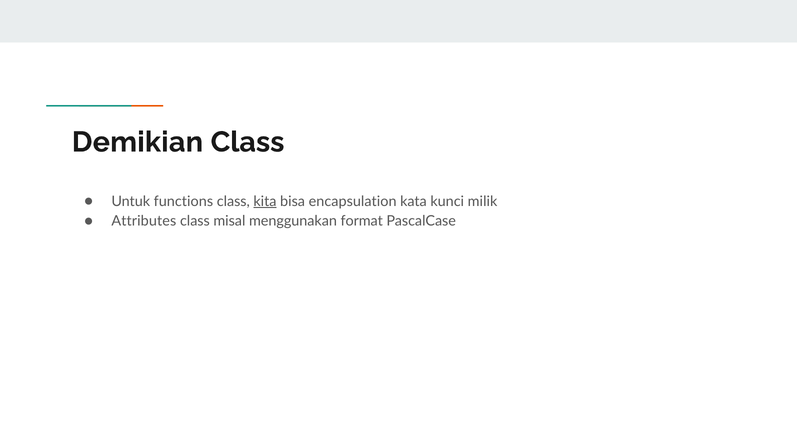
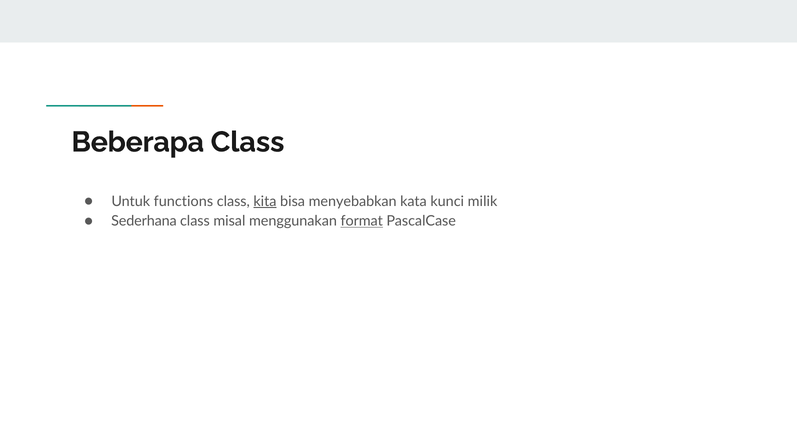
Demikian: Demikian -> Beberapa
encapsulation: encapsulation -> menyebabkan
Attributes: Attributes -> Sederhana
format underline: none -> present
